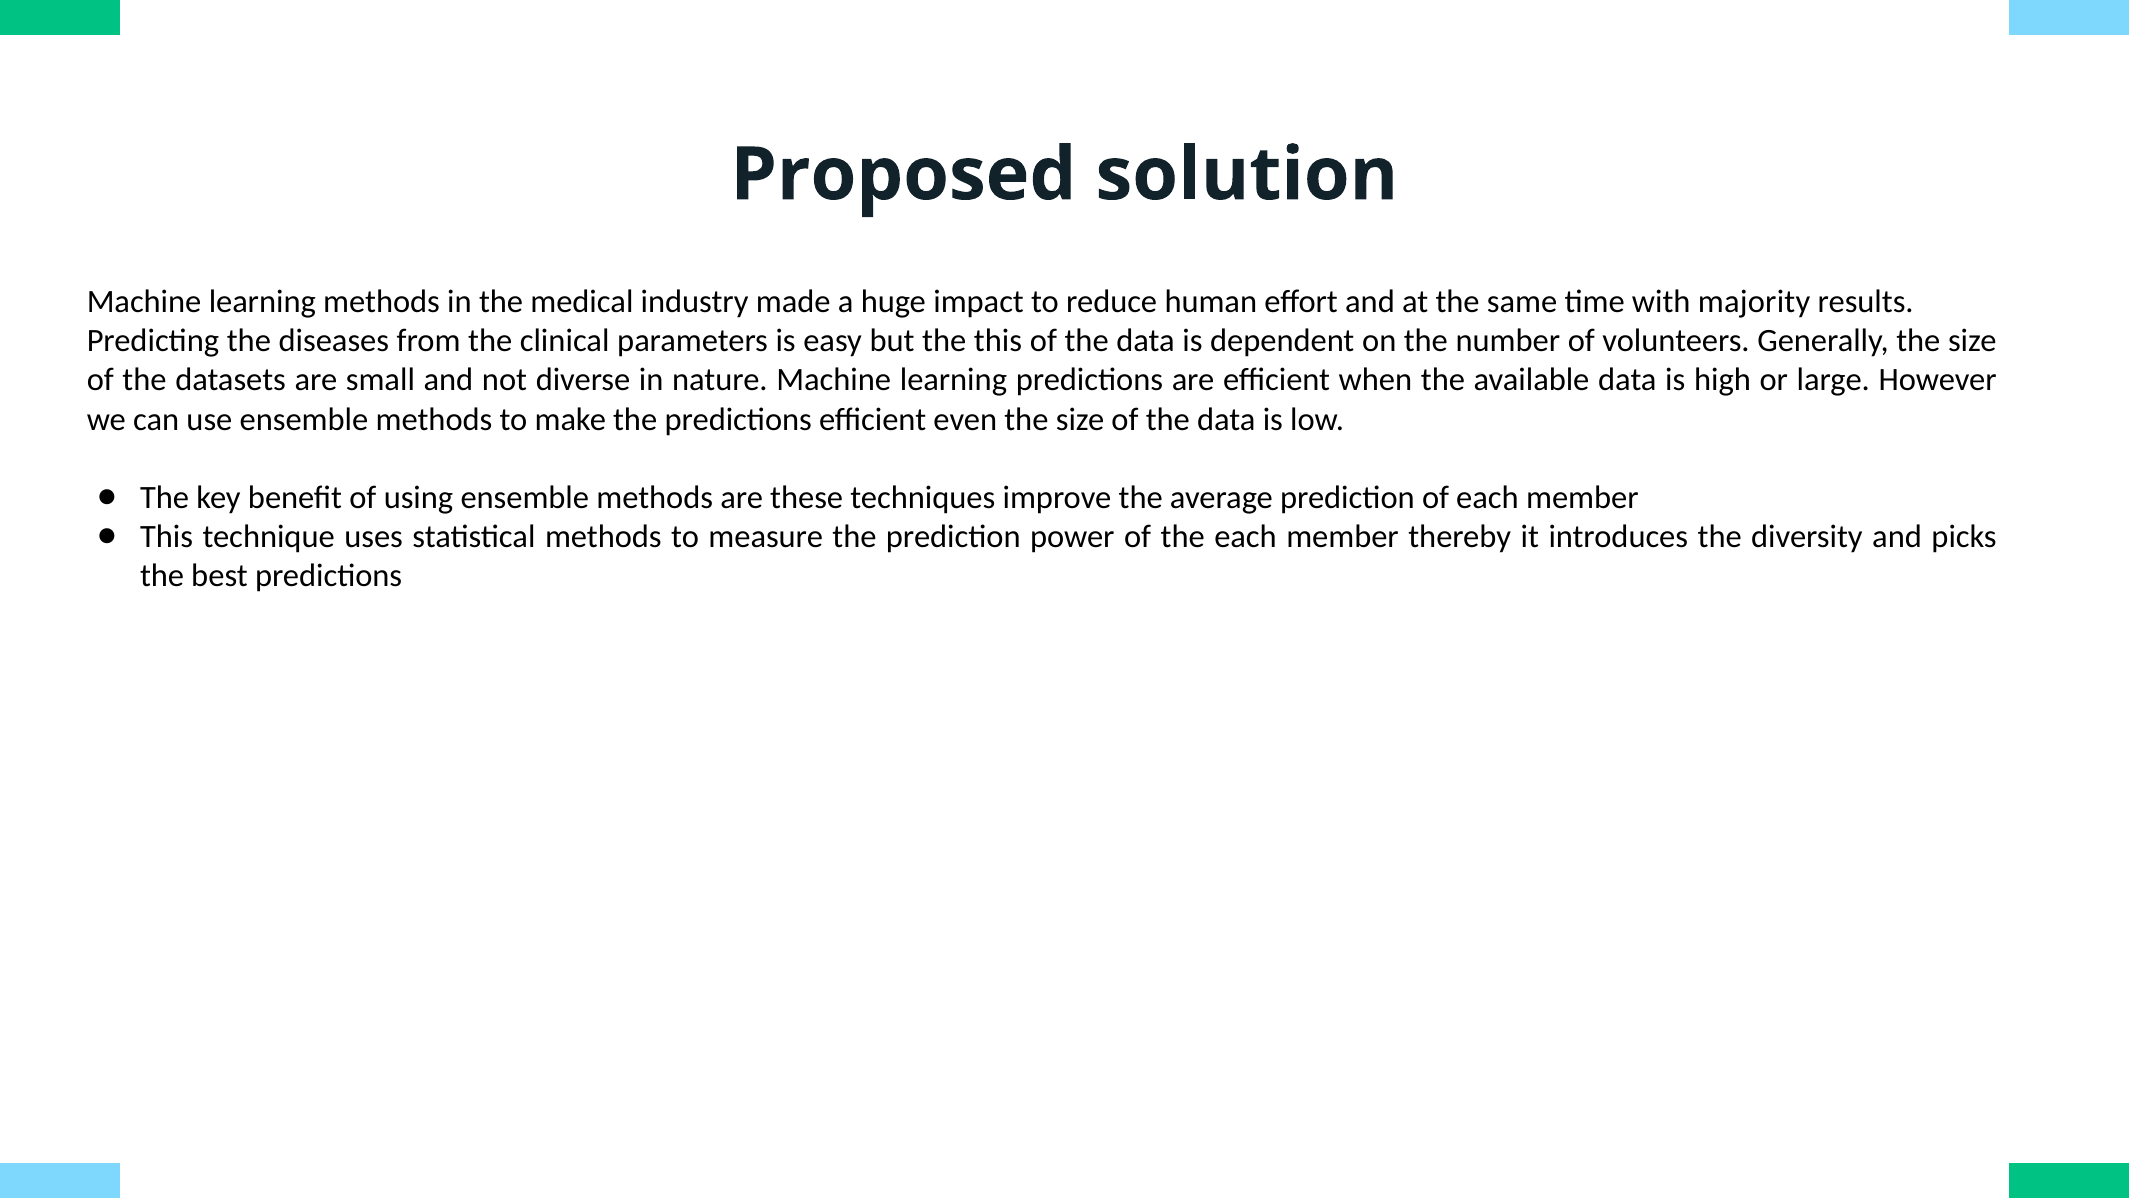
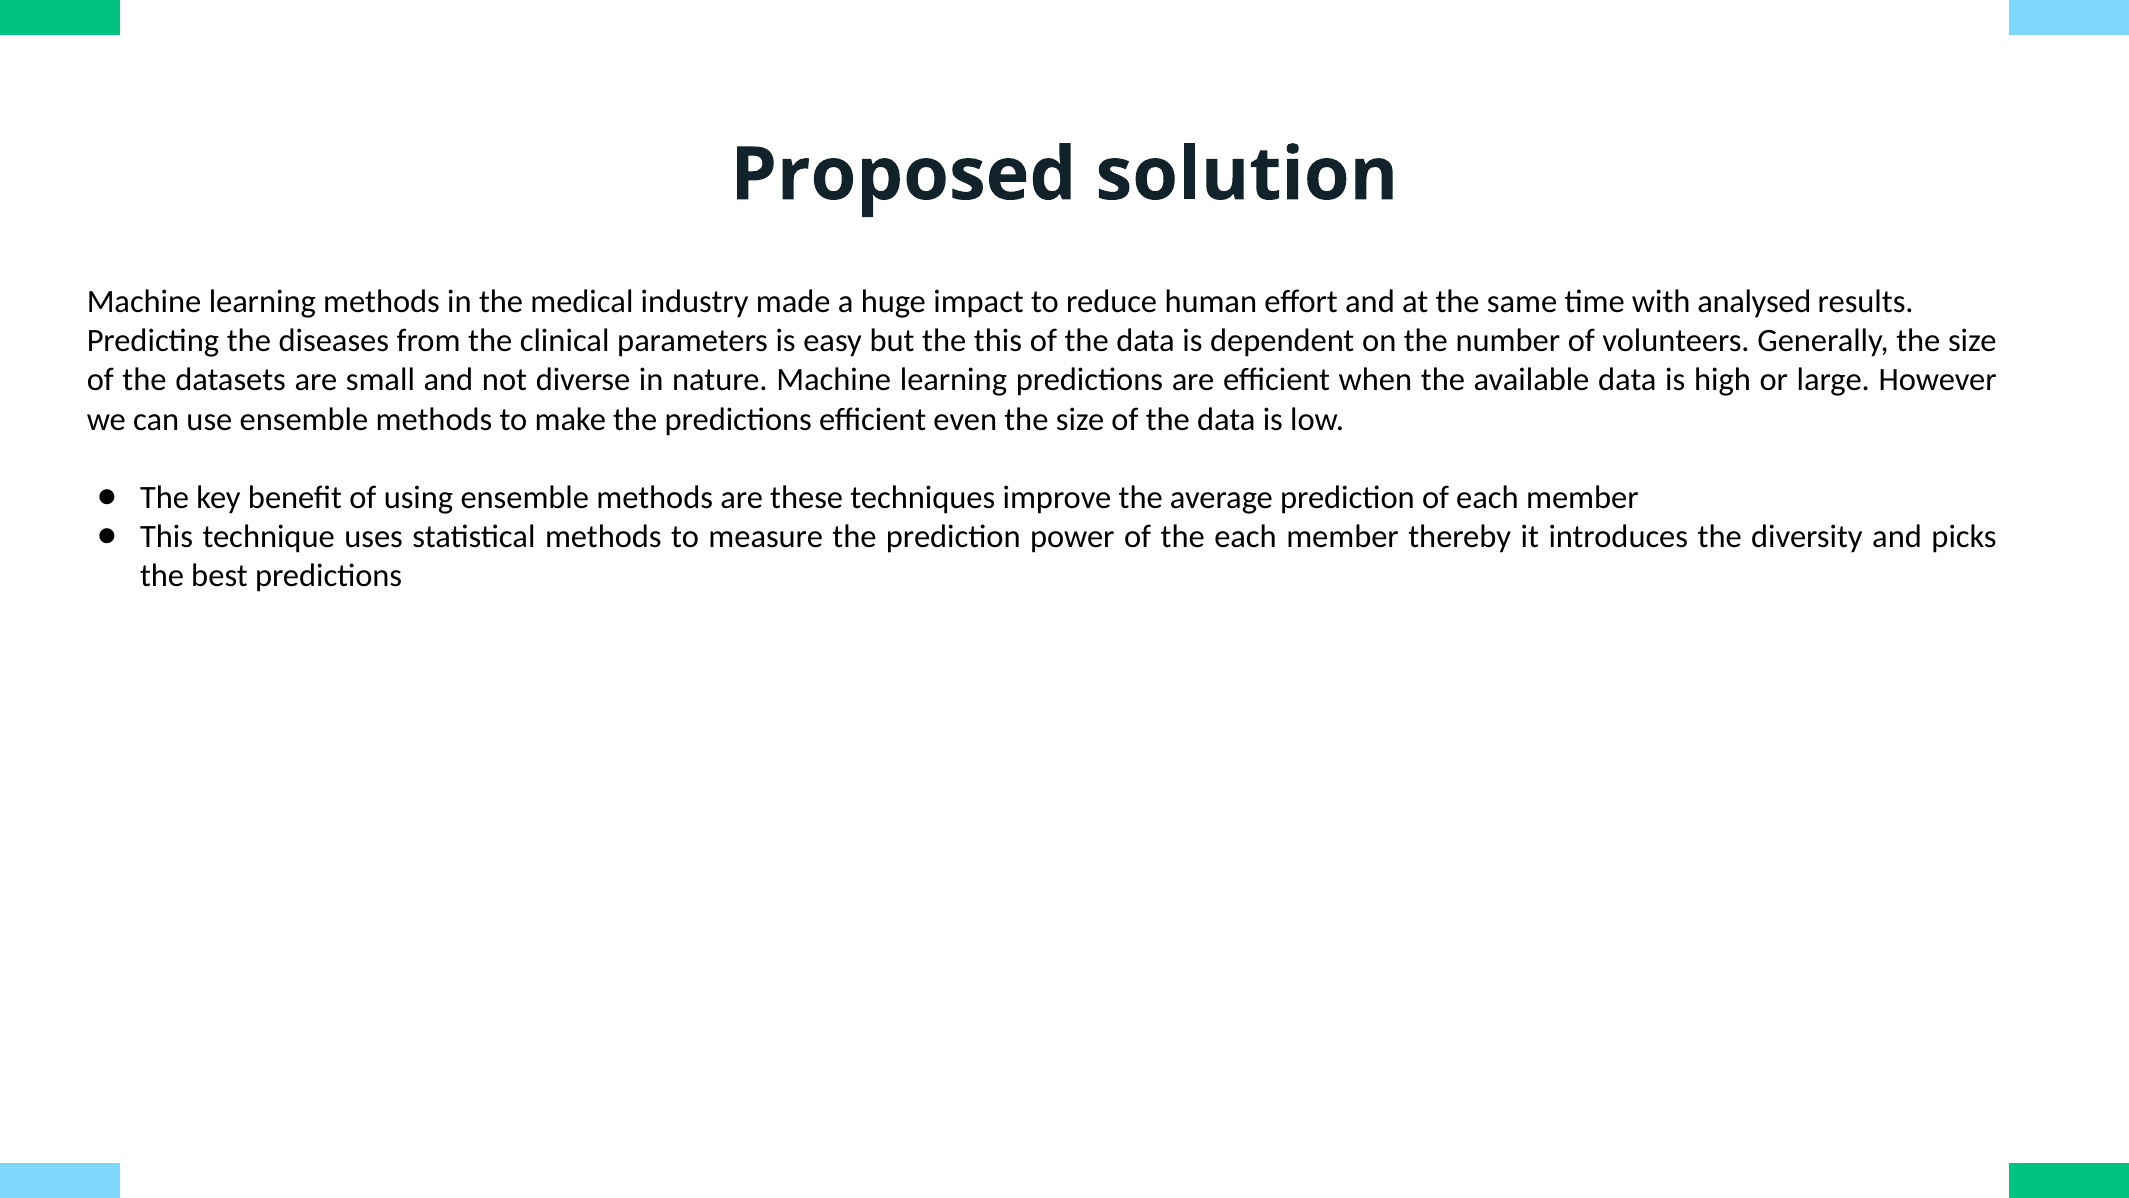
majority: majority -> analysed
